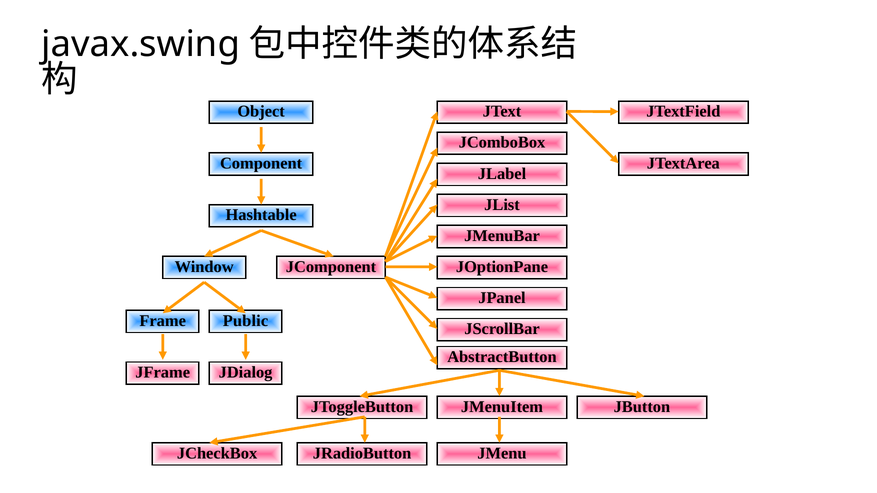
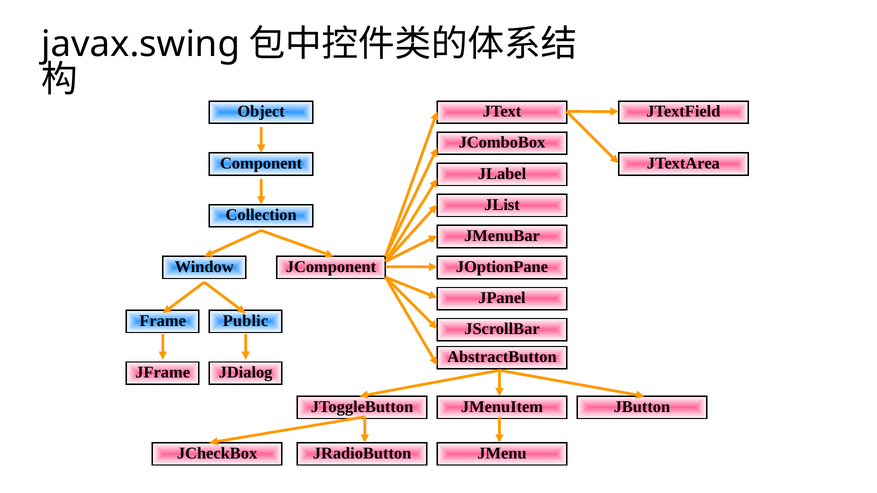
Hashtable: Hashtable -> Collection
